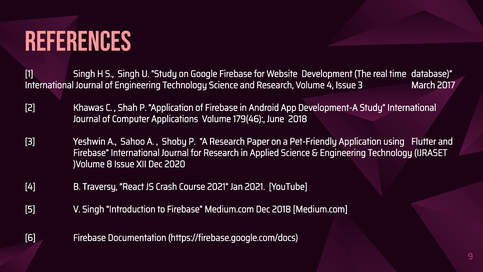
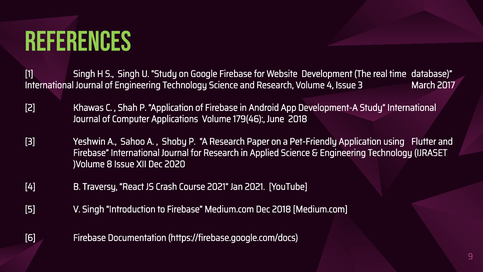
REFERENCES colour: pink -> light green
